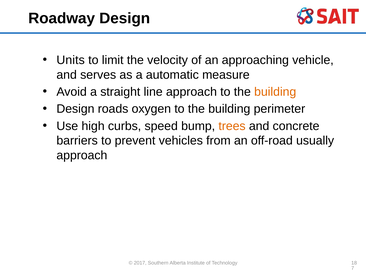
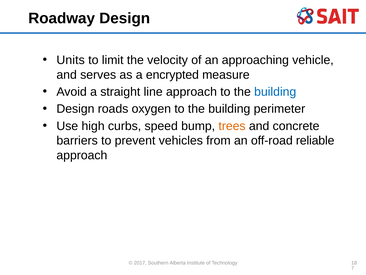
automatic: automatic -> encrypted
building at (275, 92) colour: orange -> blue
usually: usually -> reliable
